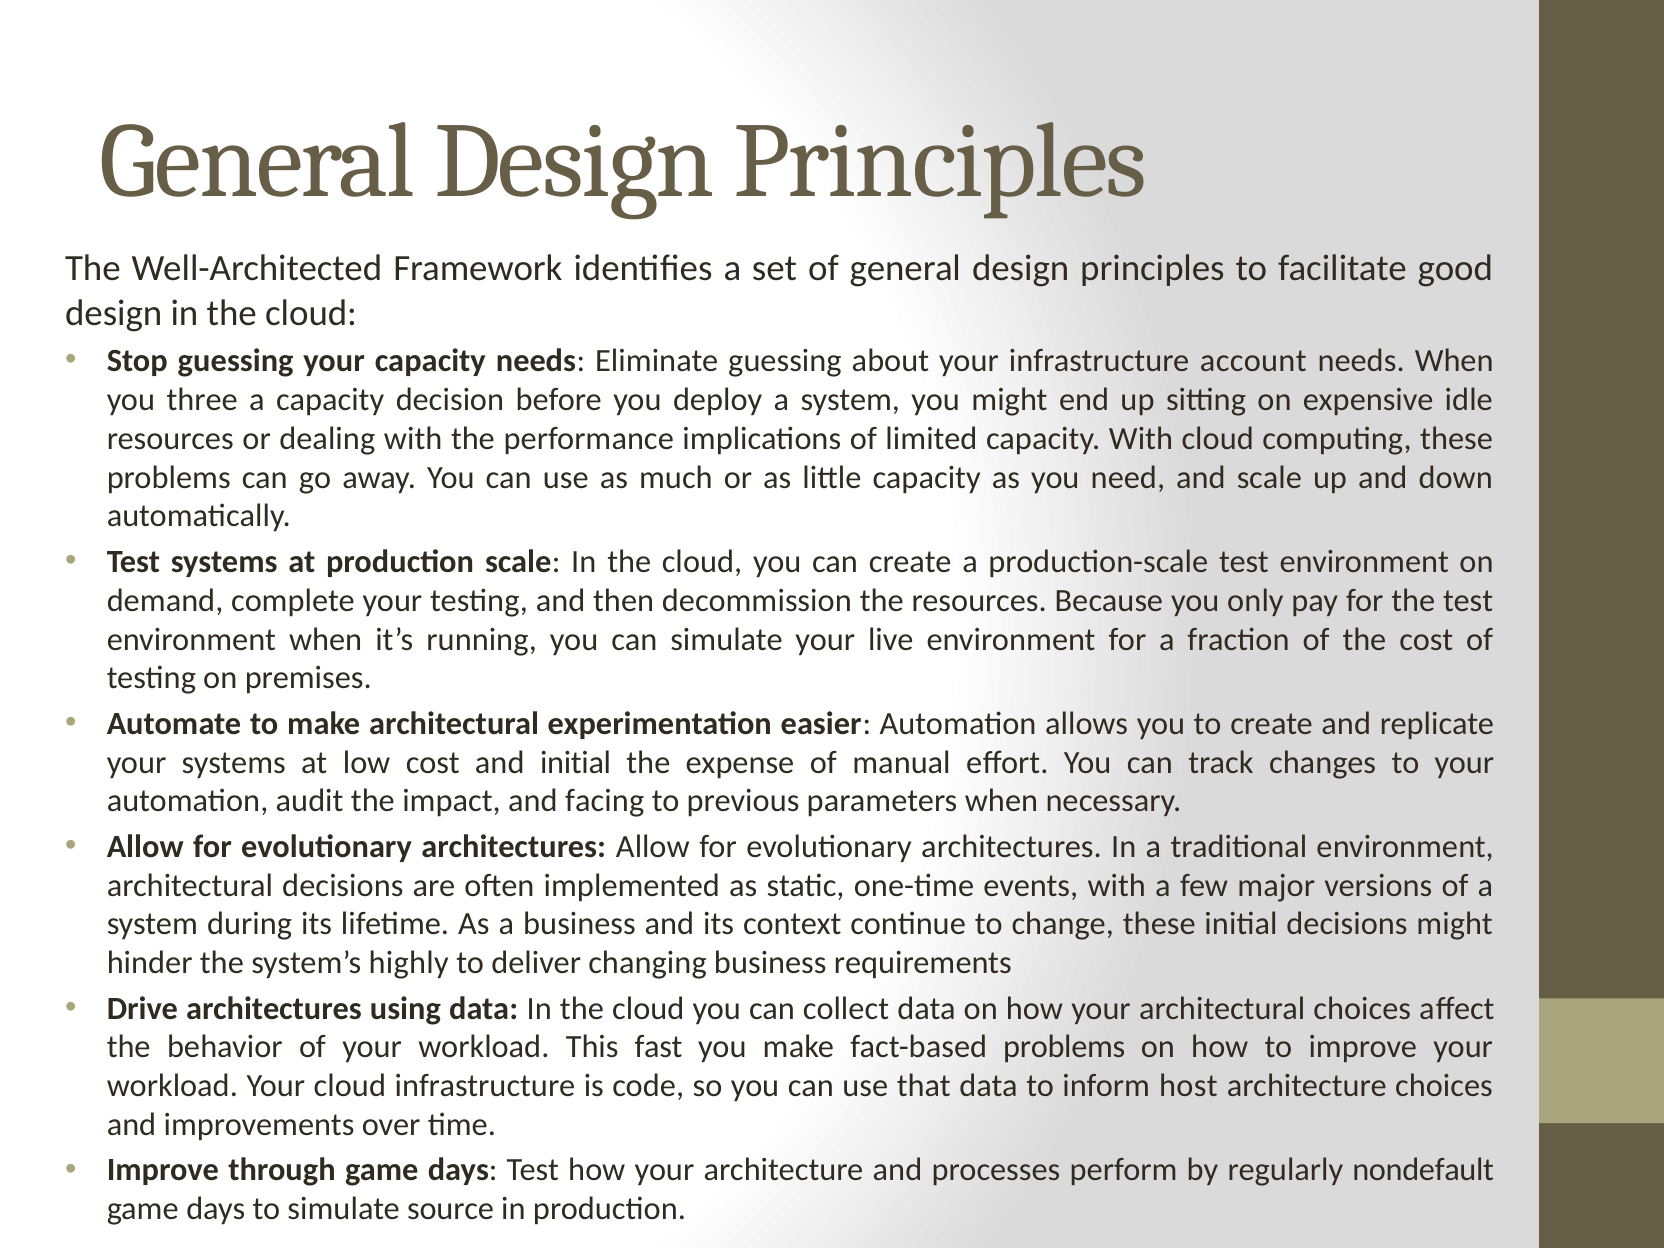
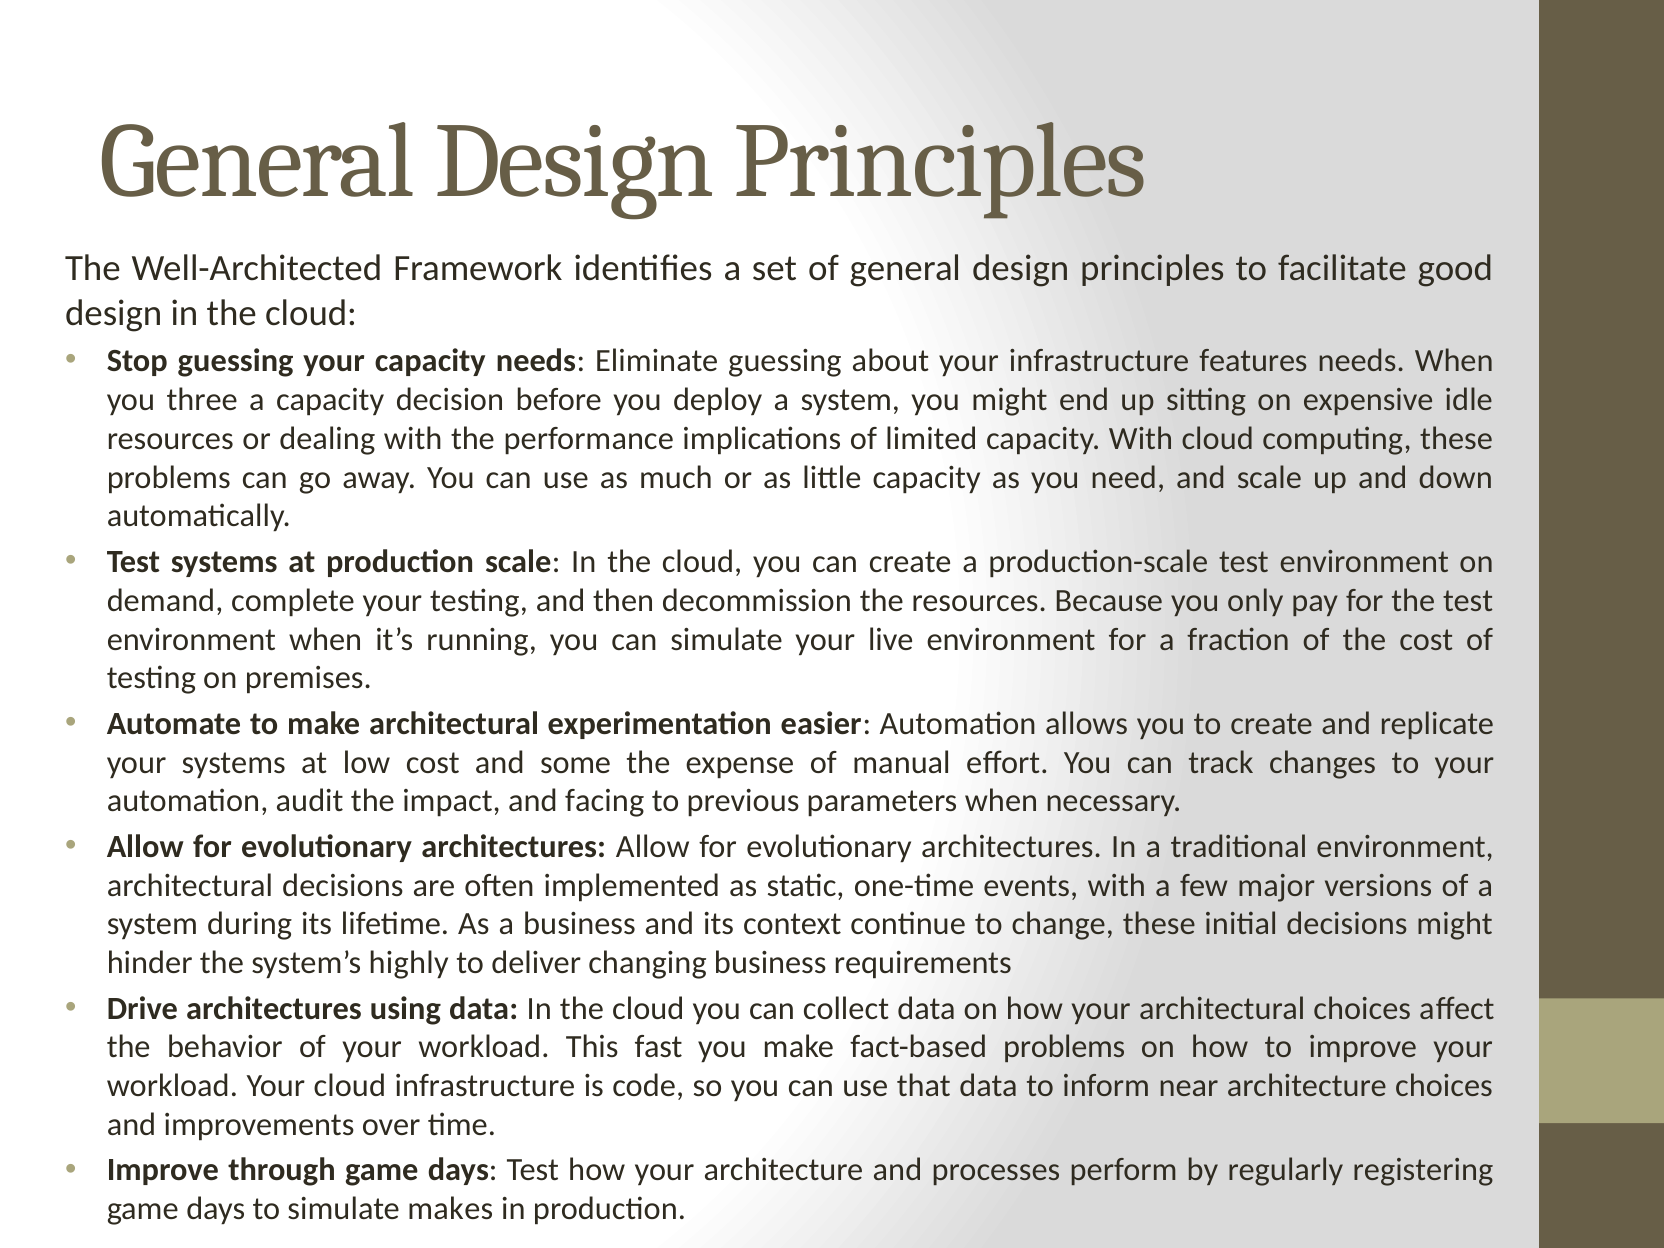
account: account -> features
and initial: initial -> some
host: host -> near
nondefault: nondefault -> registering
source: source -> makes
